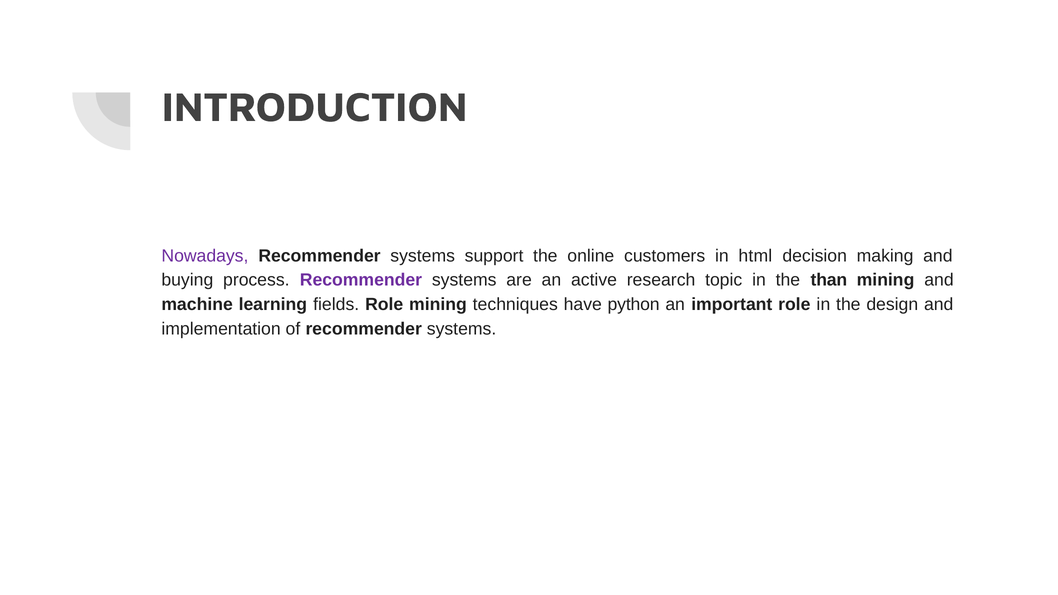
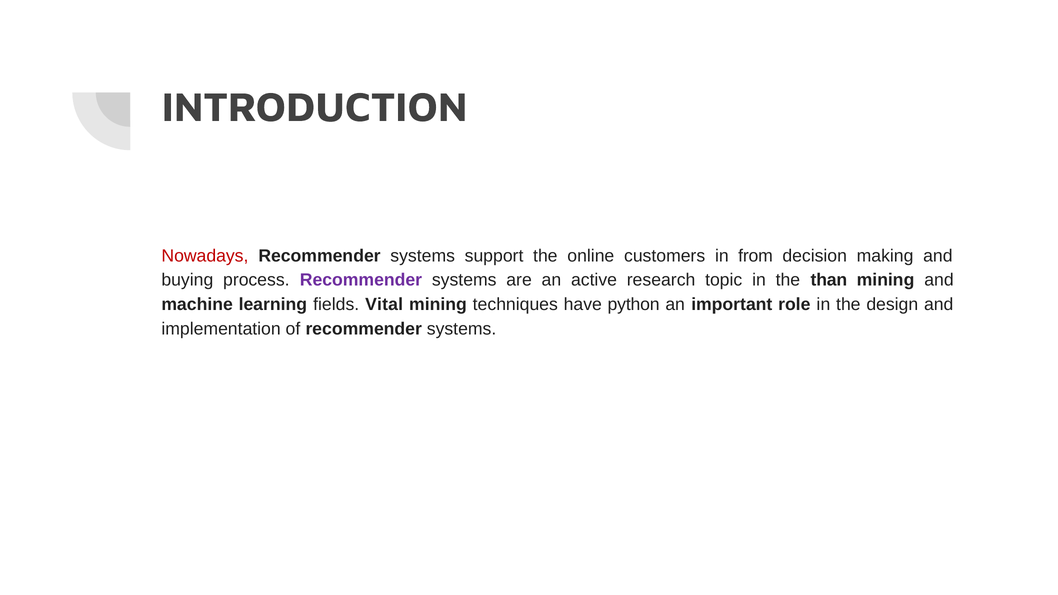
Nowadays colour: purple -> red
html: html -> from
fields Role: Role -> Vital
